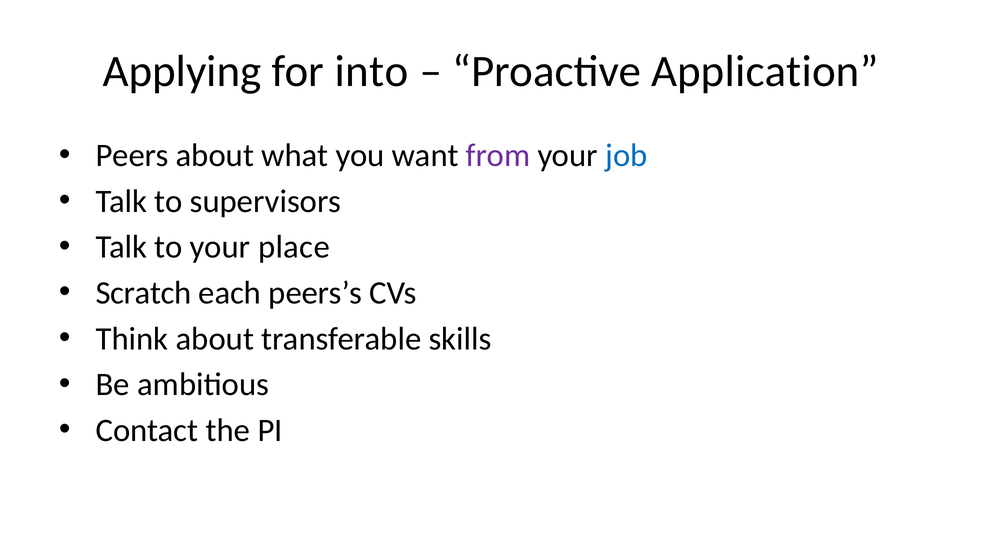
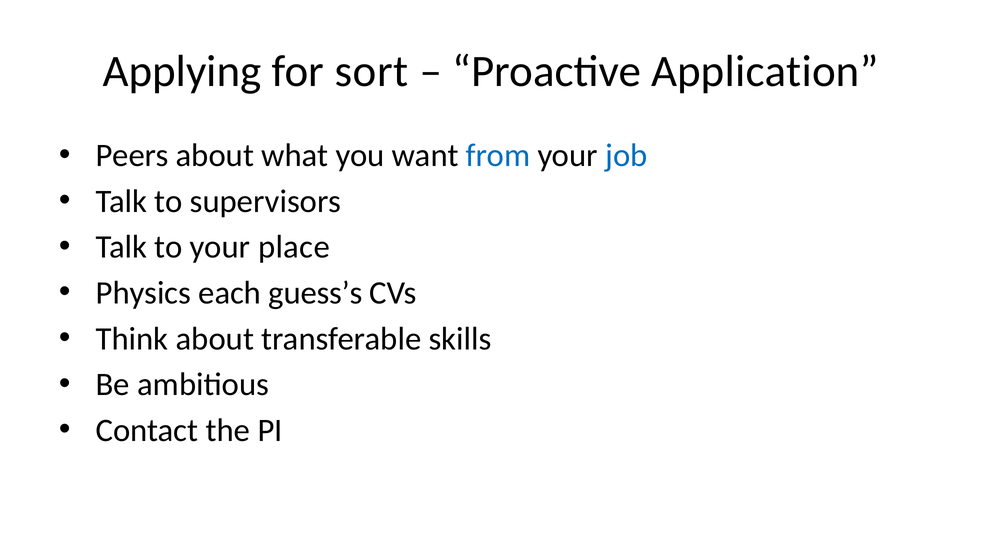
into: into -> sort
from colour: purple -> blue
Scratch: Scratch -> Physics
peers’s: peers’s -> guess’s
